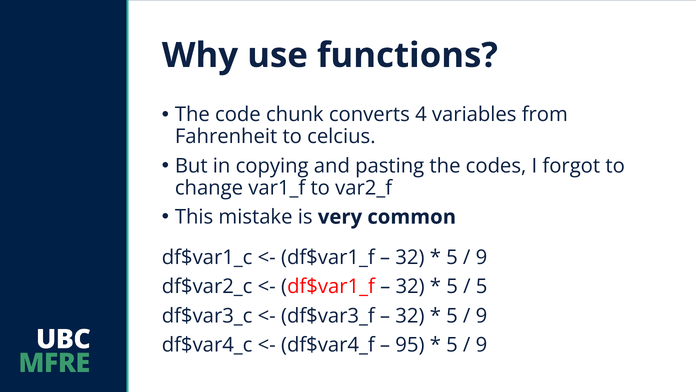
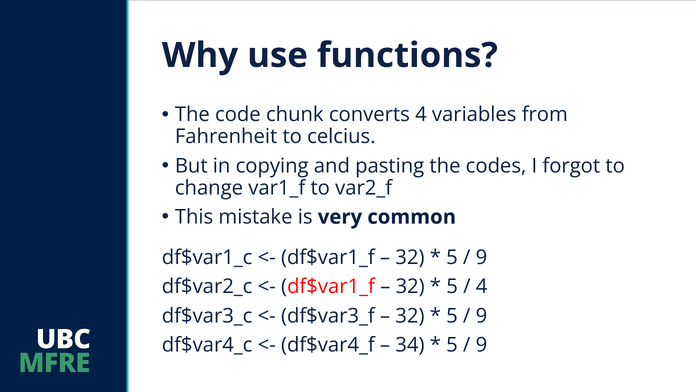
5 at (482, 286): 5 -> 4
95: 95 -> 34
